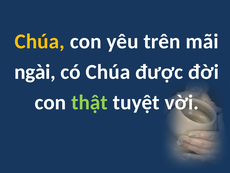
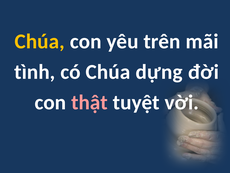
ngài: ngài -> tình
được: được -> dựng
thật colour: light green -> pink
